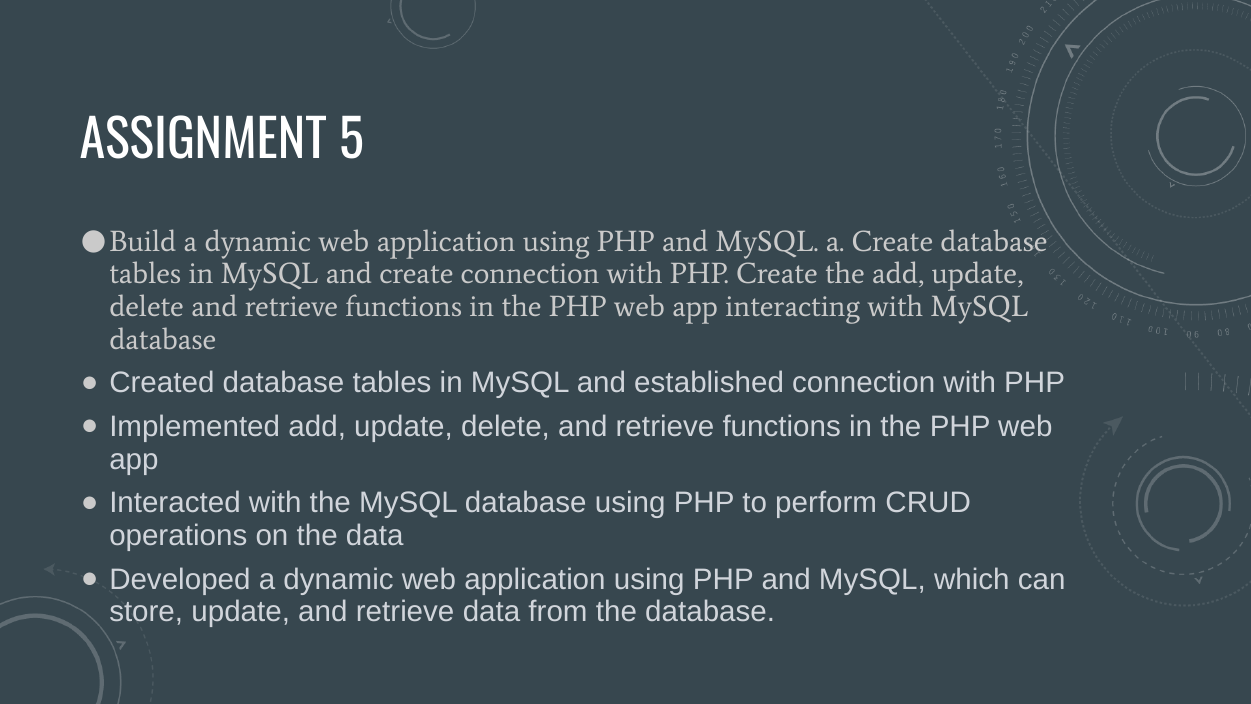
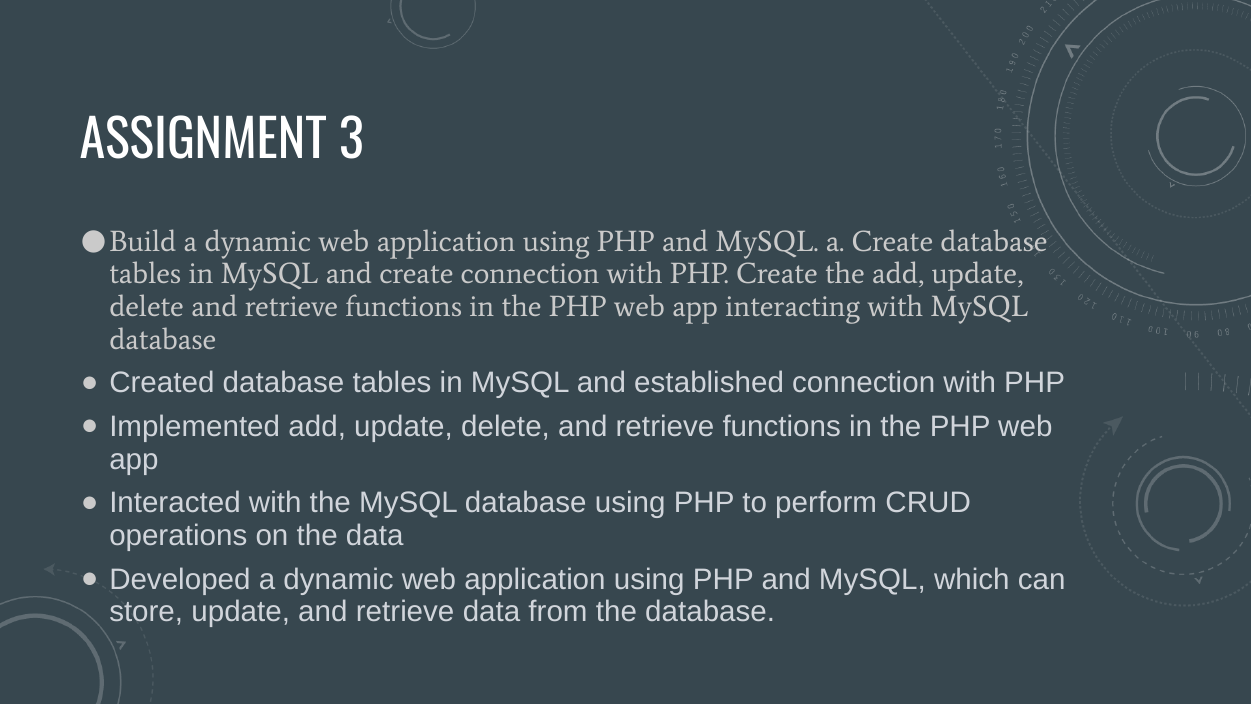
5: 5 -> 3
